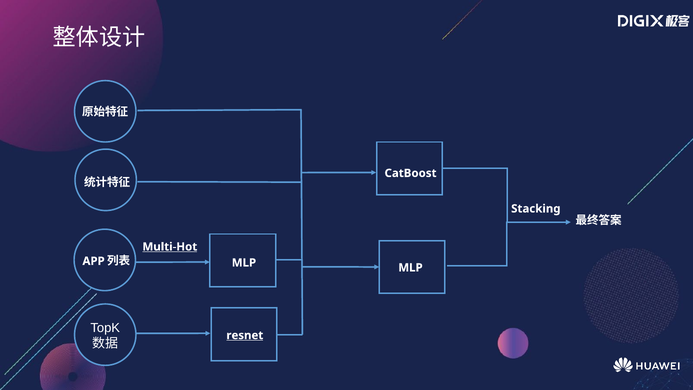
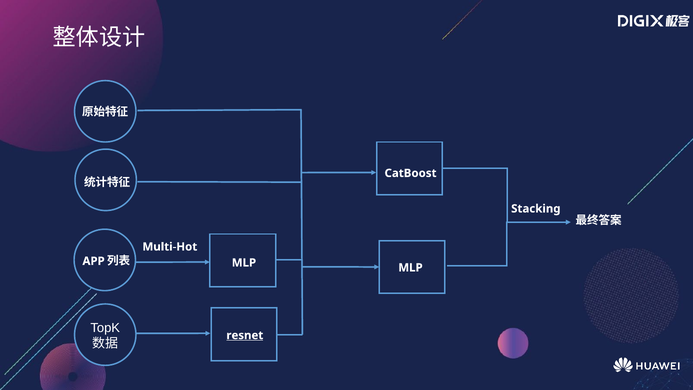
Multi-Hot underline: present -> none
